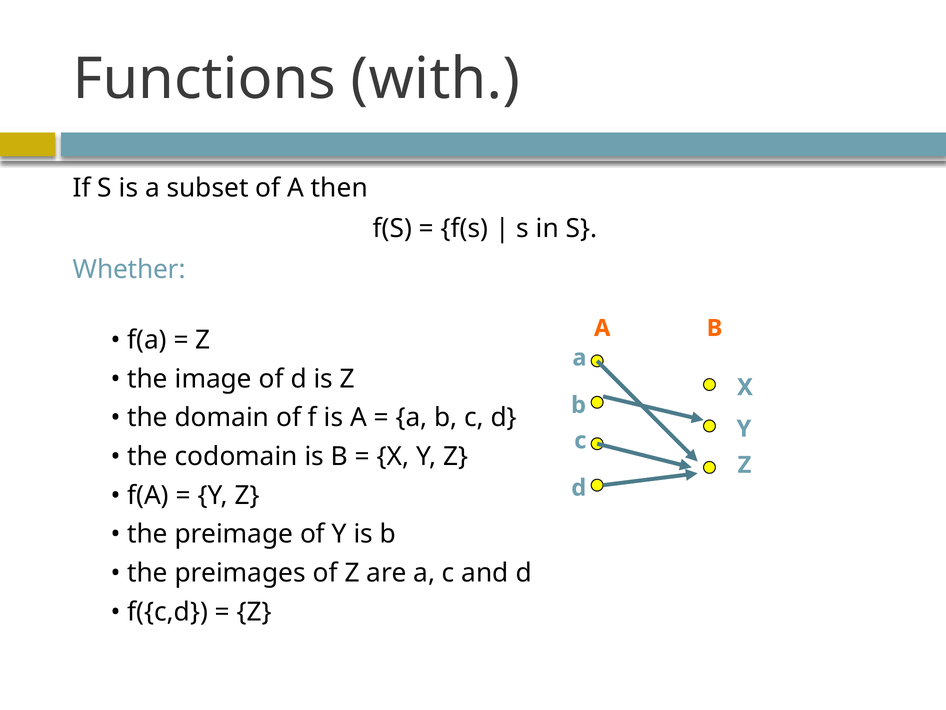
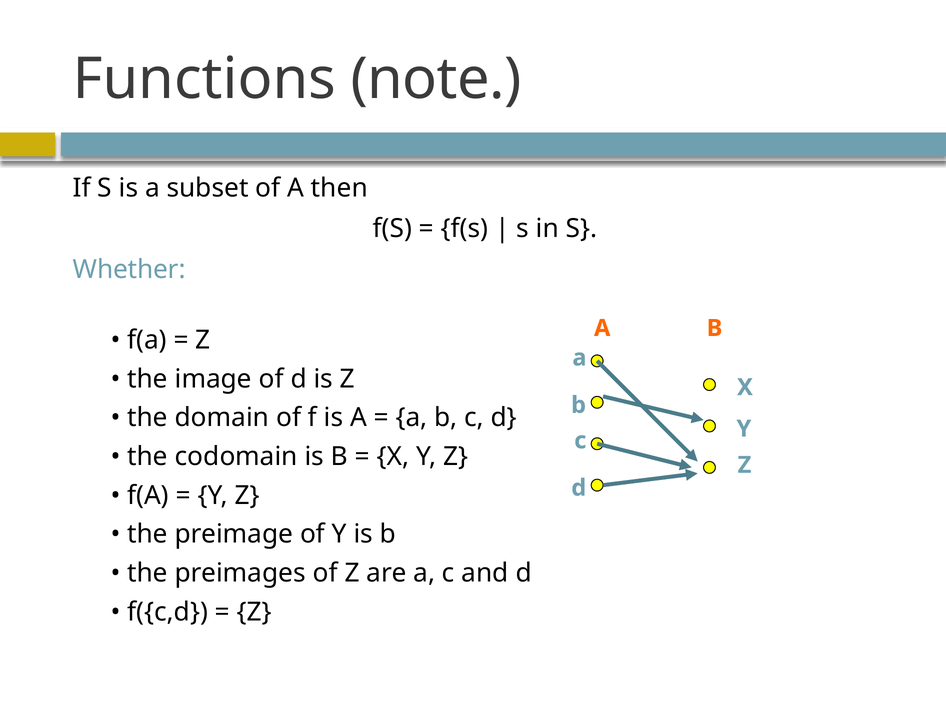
with: with -> note
